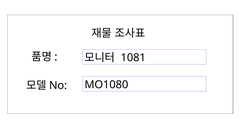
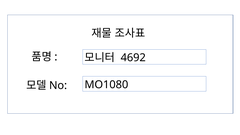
1081: 1081 -> 4692
